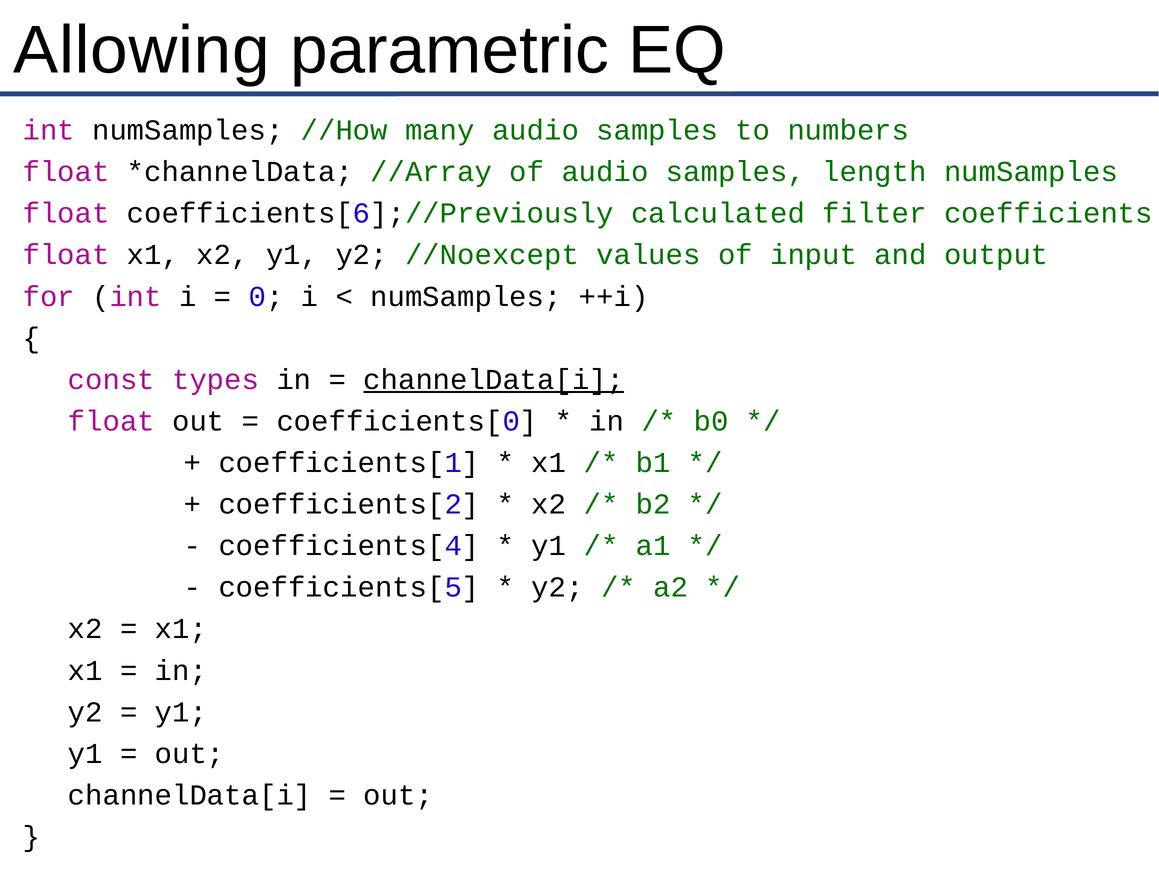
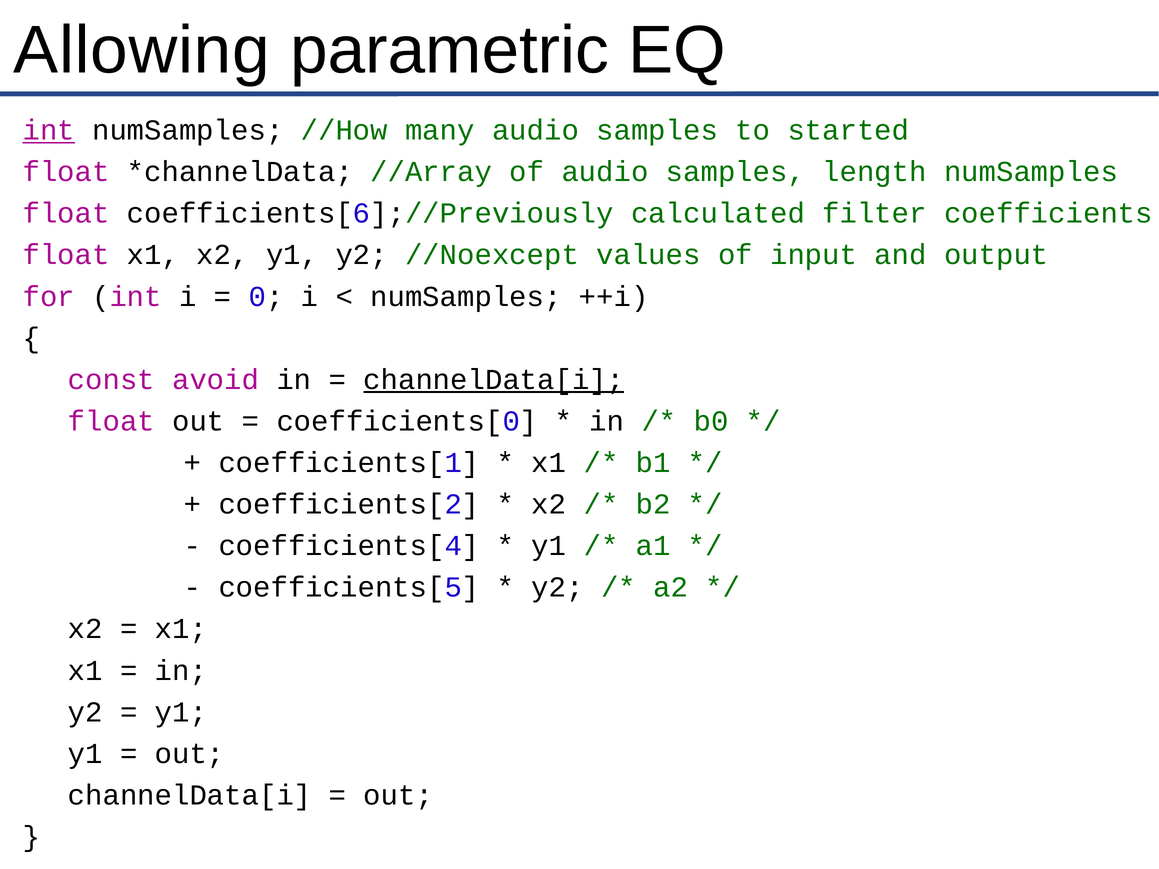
int at (49, 130) underline: none -> present
numbers: numbers -> started
types: types -> avoid
